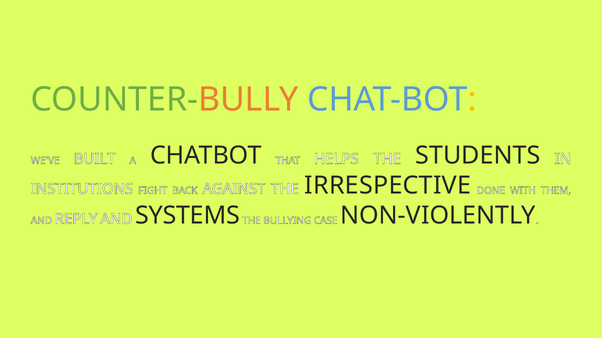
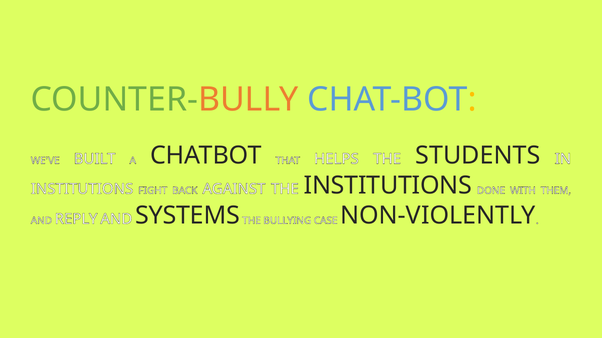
THE IRRESPECTIVE: IRRESPECTIVE -> INSTITUTIONS
